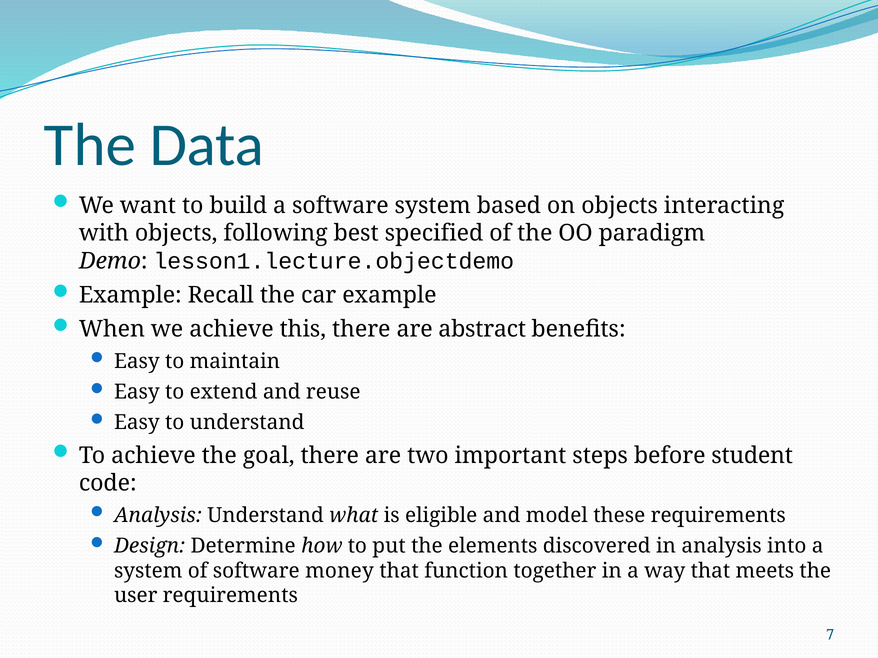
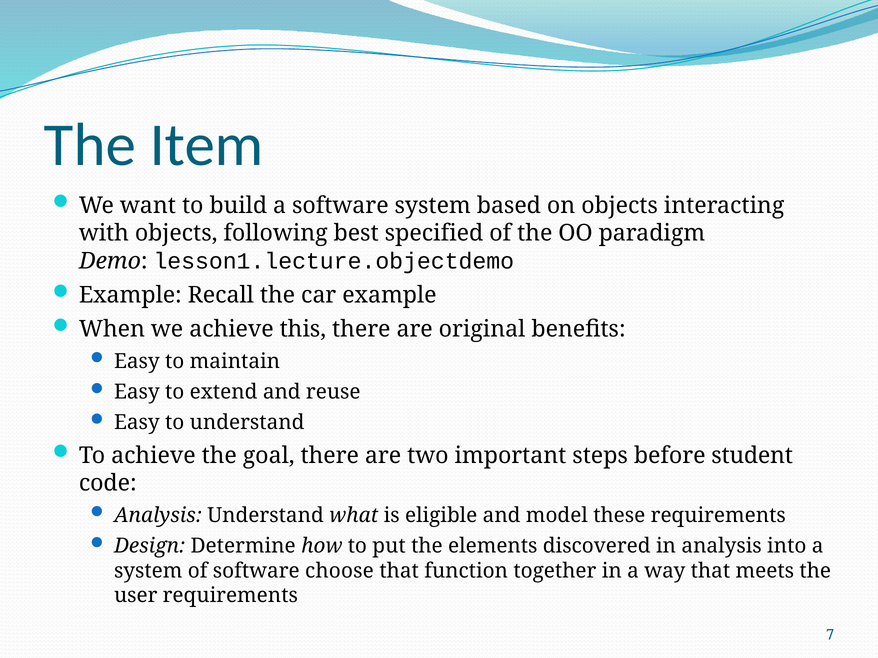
Data: Data -> Item
abstract: abstract -> original
money: money -> choose
